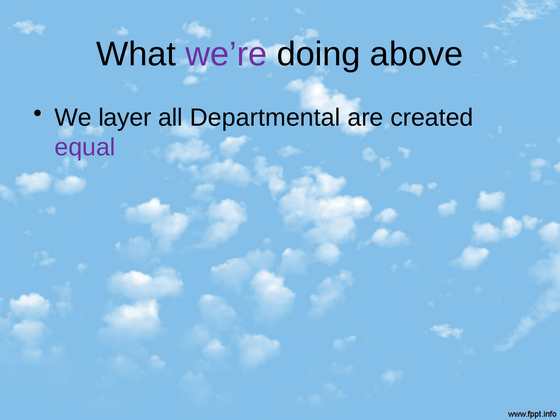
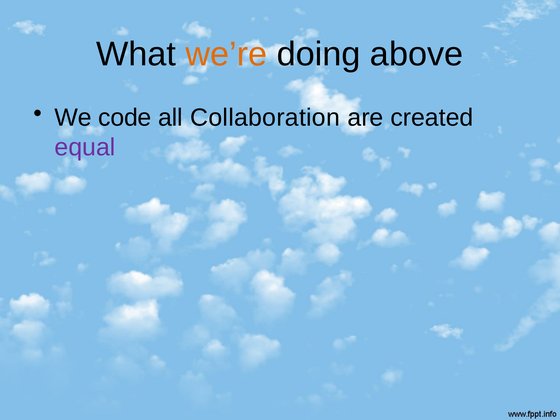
we’re colour: purple -> orange
layer: layer -> code
Departmental: Departmental -> Collaboration
